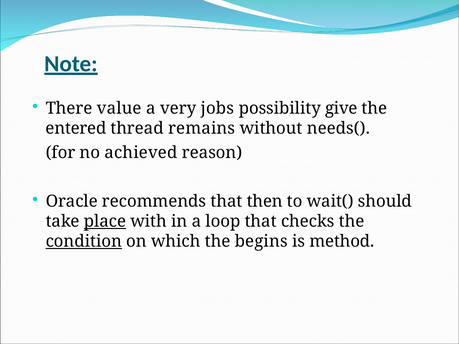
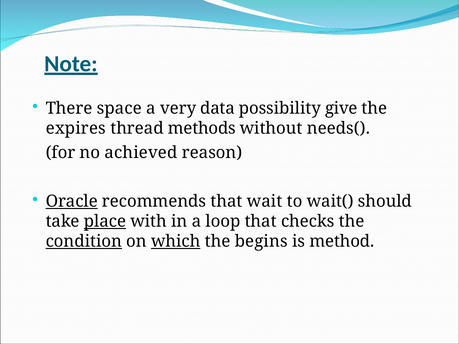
value: value -> space
jobs: jobs -> data
entered: entered -> expires
remains: remains -> methods
Oracle underline: none -> present
then: then -> wait
which underline: none -> present
